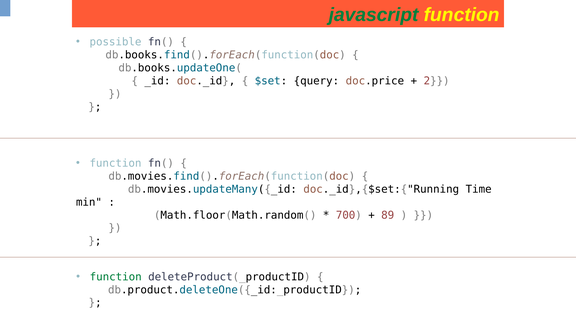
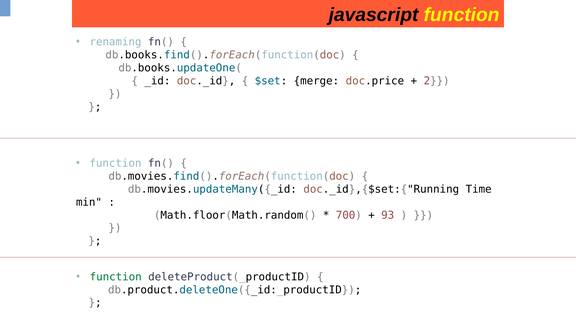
javascript colour: green -> black
possible: possible -> renaming
query: query -> merge
89: 89 -> 93
